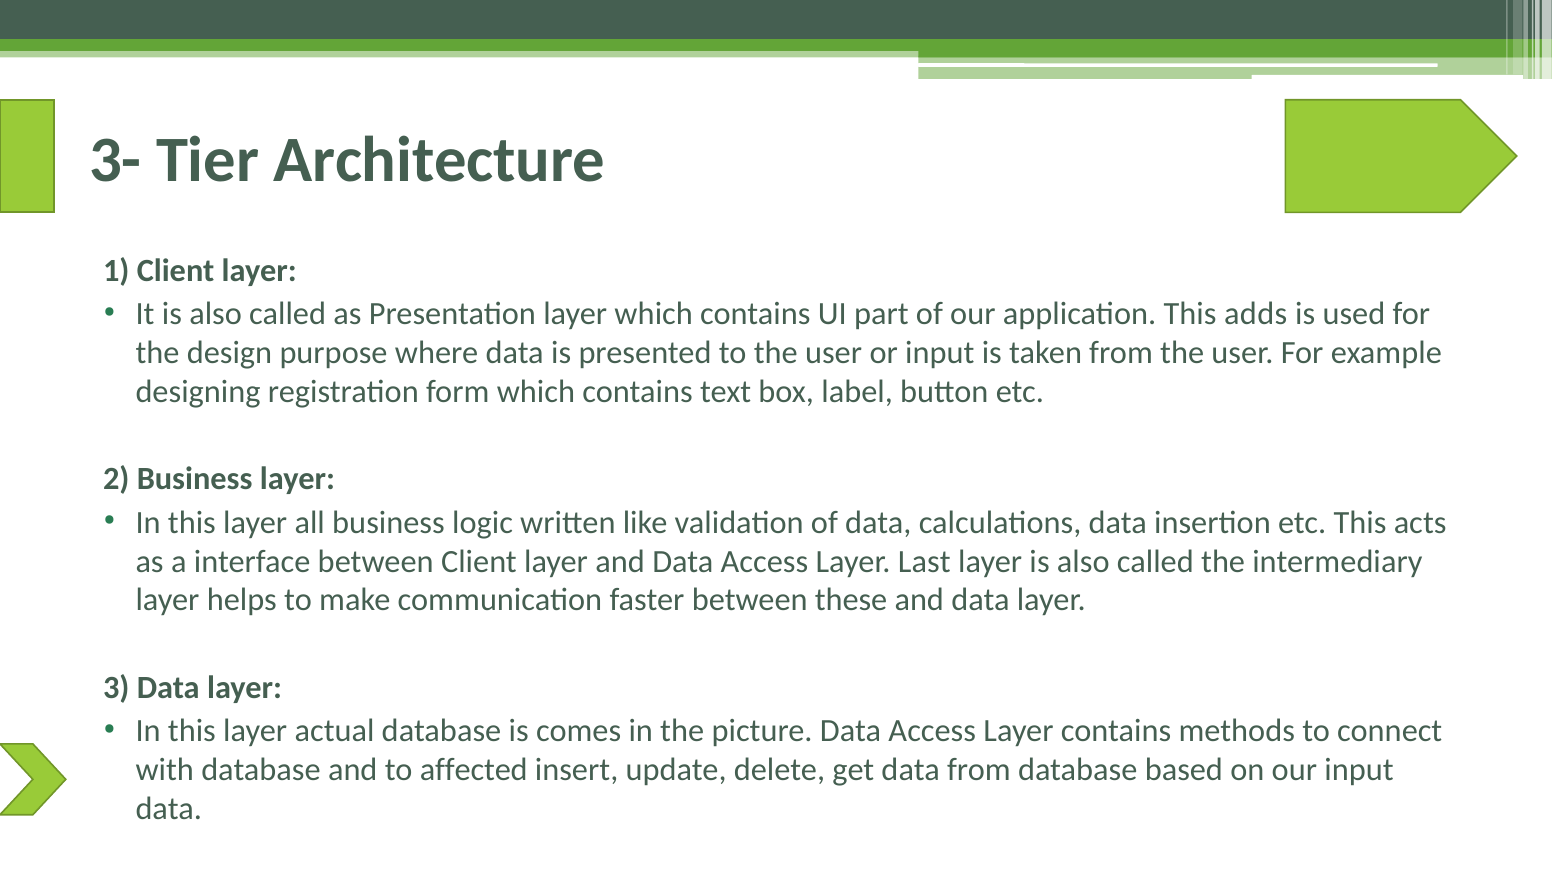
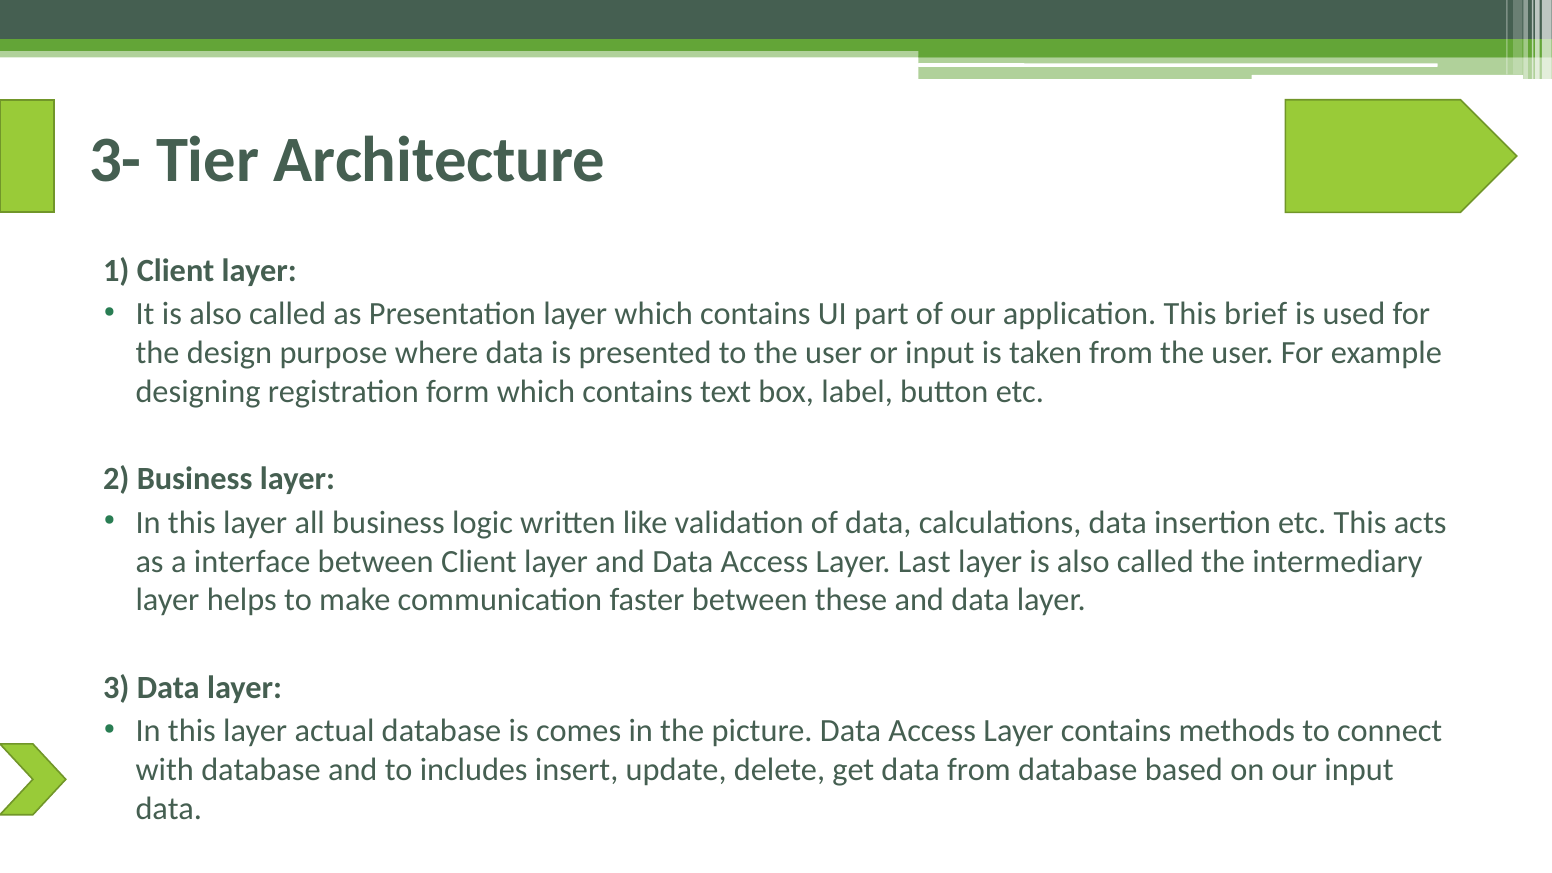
adds: adds -> brief
affected: affected -> includes
